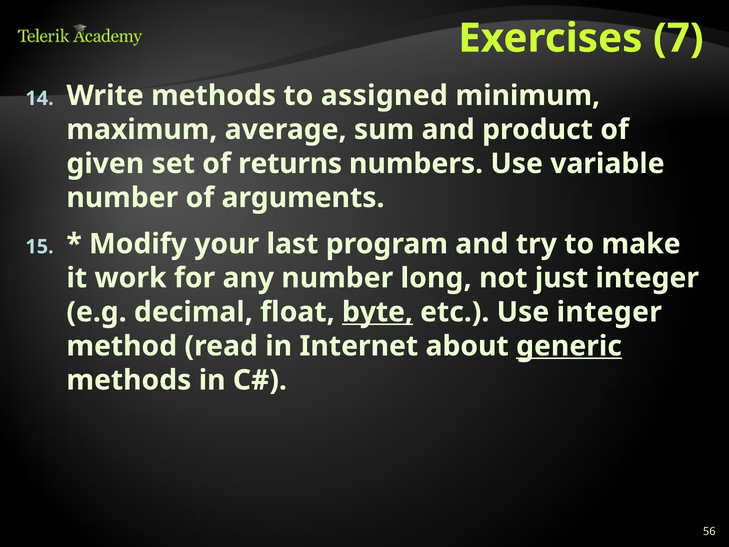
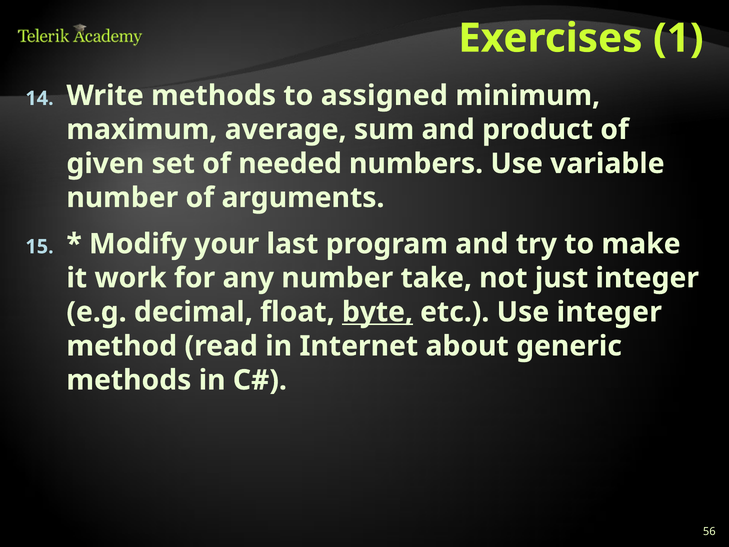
7: 7 -> 1
returns: returns -> needed
long: long -> take
generic underline: present -> none
